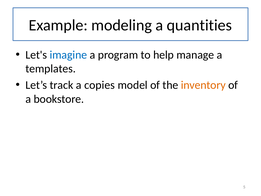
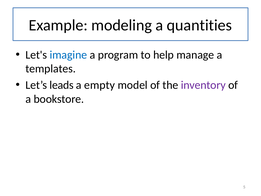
track: track -> leads
copies: copies -> empty
inventory colour: orange -> purple
